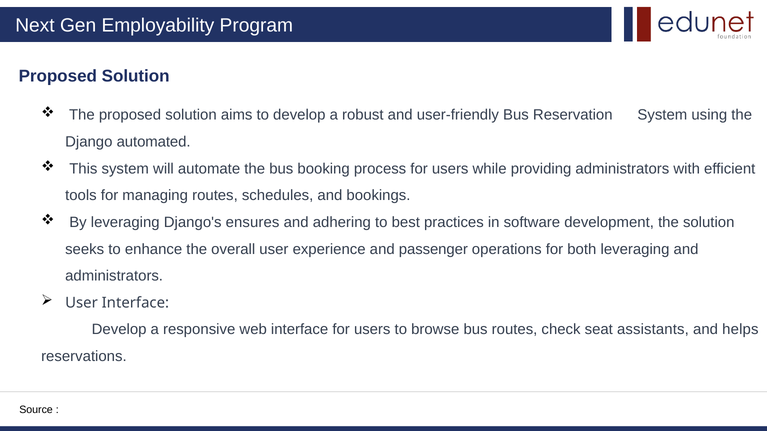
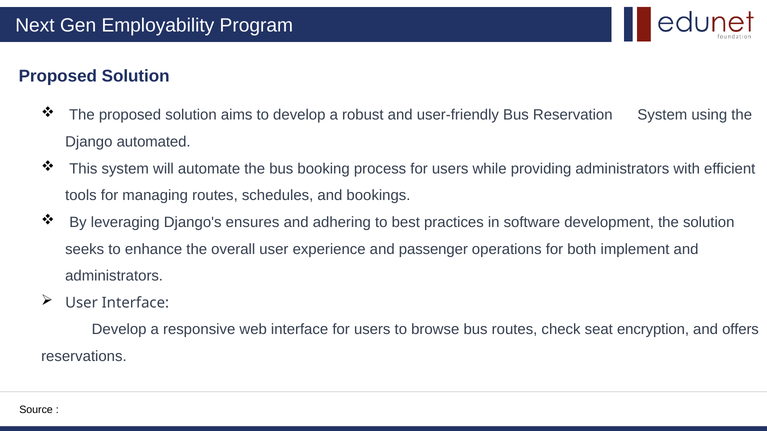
both leveraging: leveraging -> implement
assistants: assistants -> encryption
helps: helps -> offers
